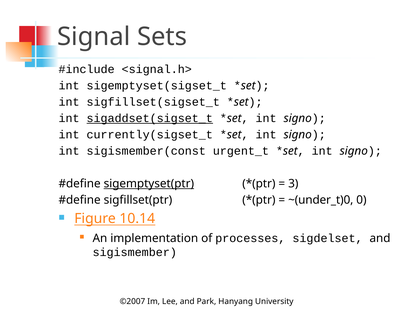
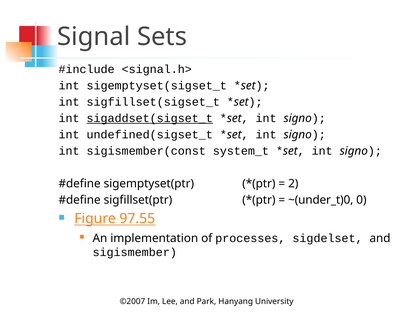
currently(sigset_t: currently(sigset_t -> undefined(sigset_t
urgent_t: urgent_t -> system_t
sigemptyset(ptr underline: present -> none
3: 3 -> 2
10.14: 10.14 -> 97.55
